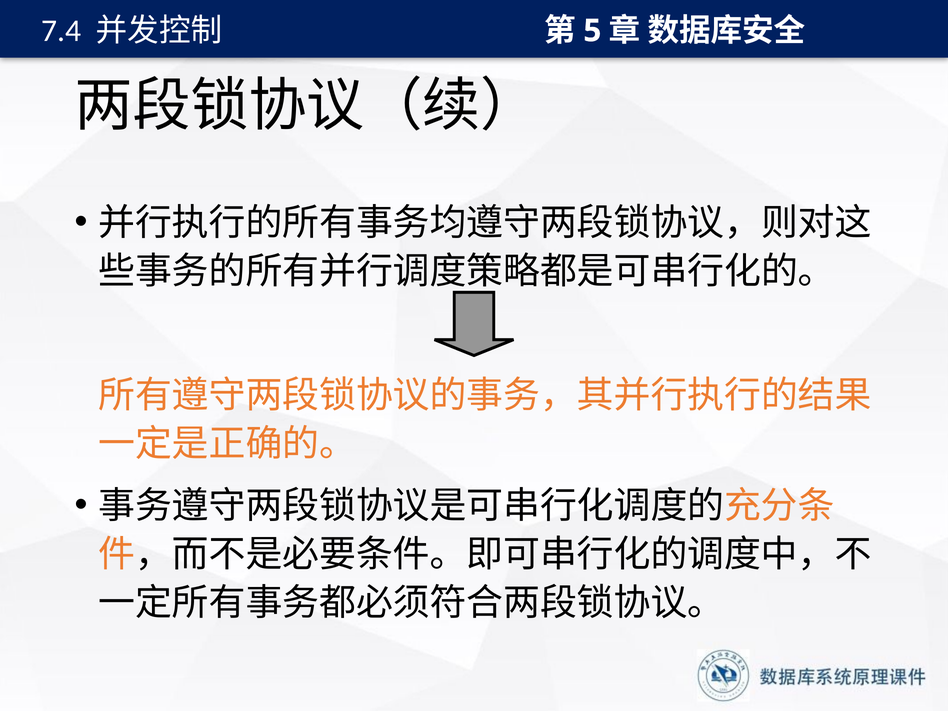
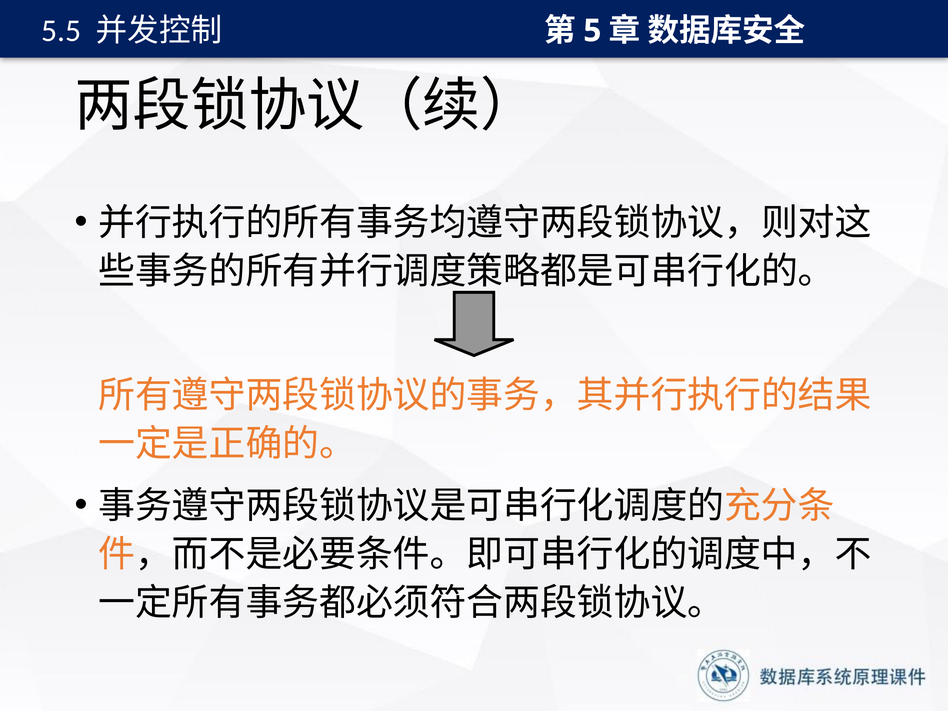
7.4: 7.4 -> 5.5
